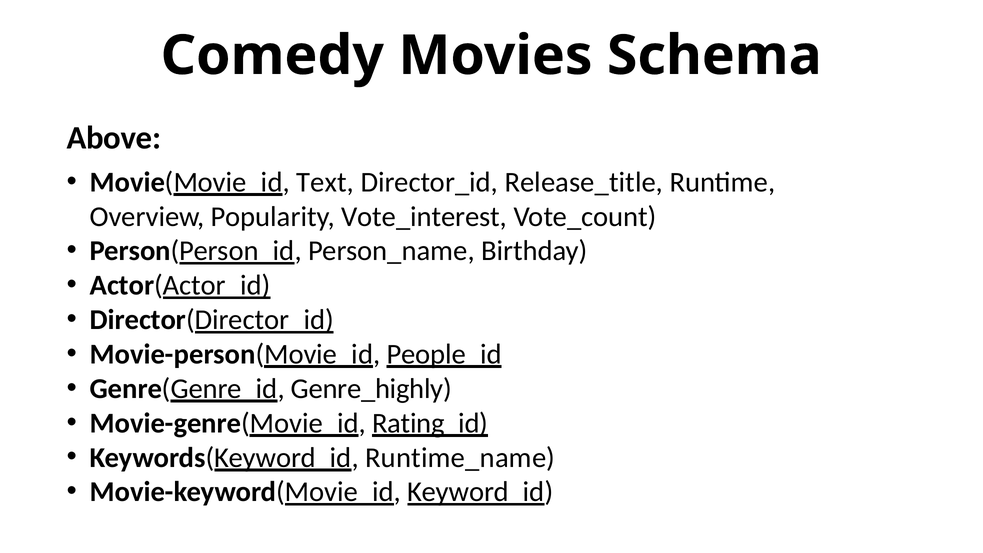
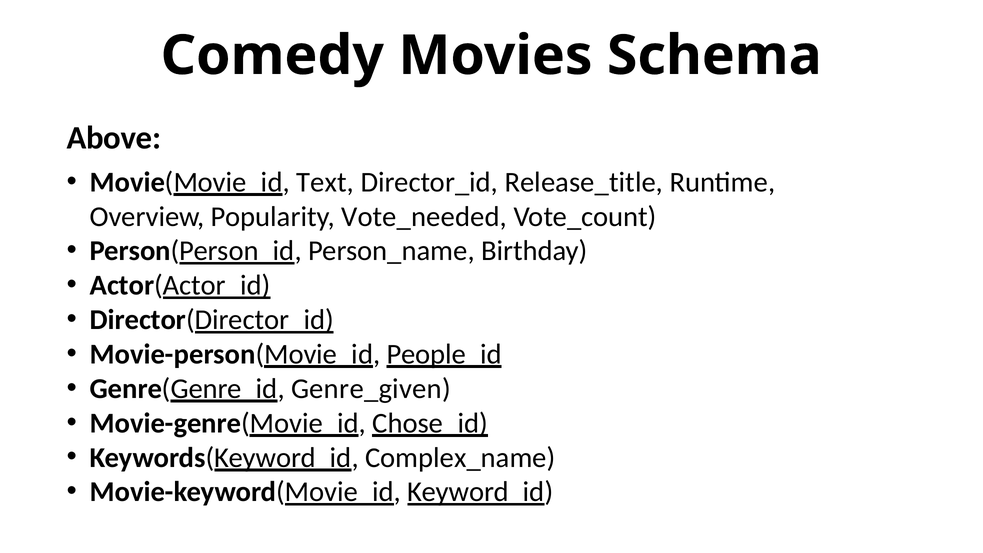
Vote_interest: Vote_interest -> Vote_needed
Genre_highly: Genre_highly -> Genre_given
Rating_id: Rating_id -> Chose_id
Runtime_name: Runtime_name -> Complex_name
